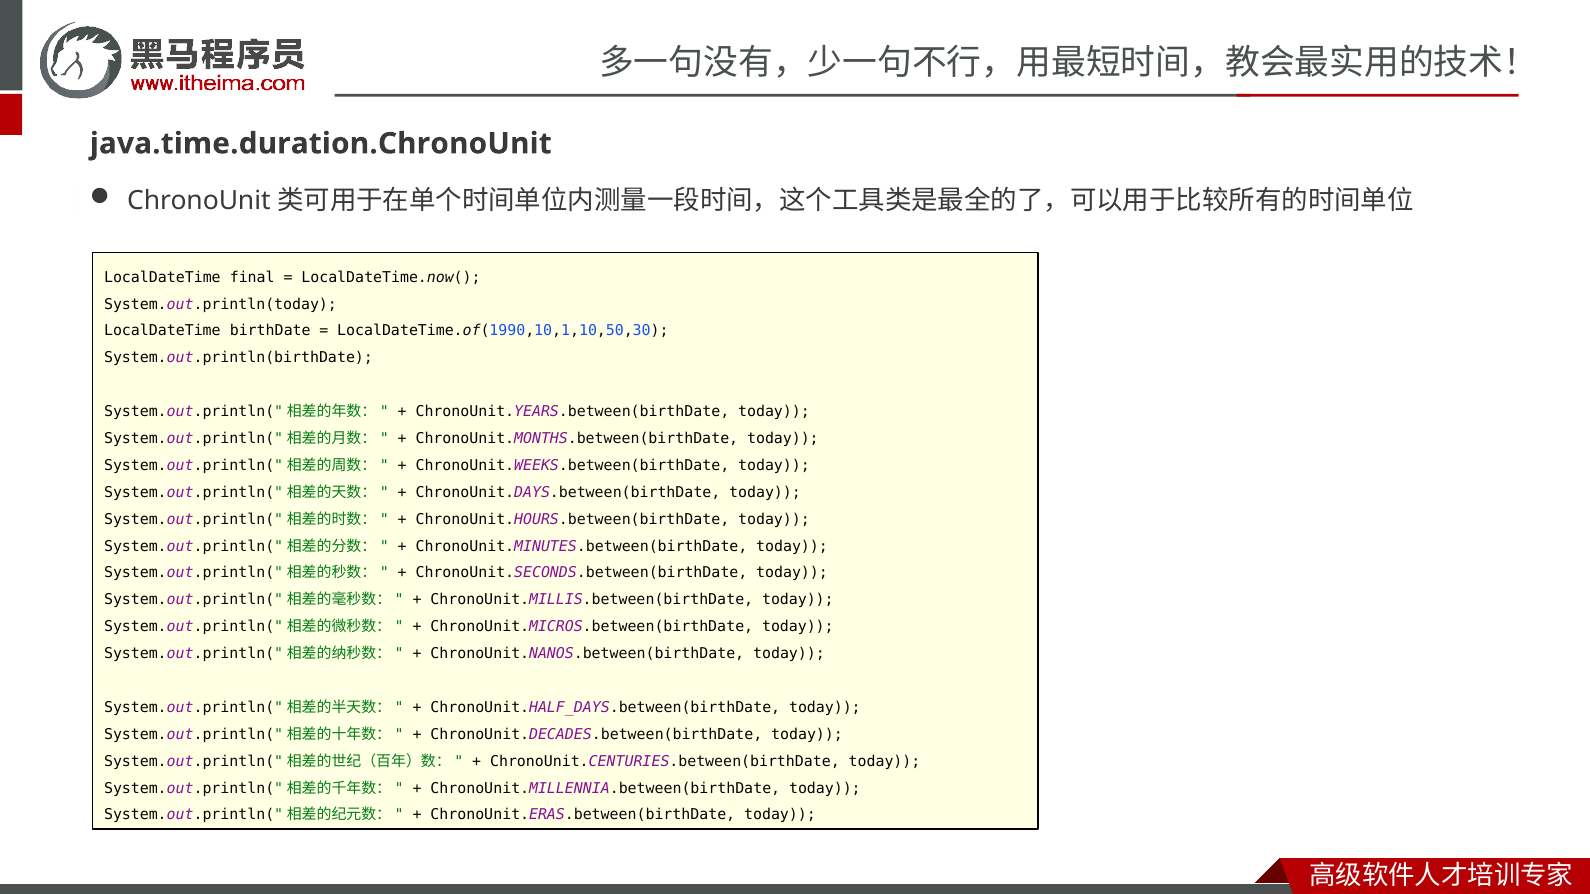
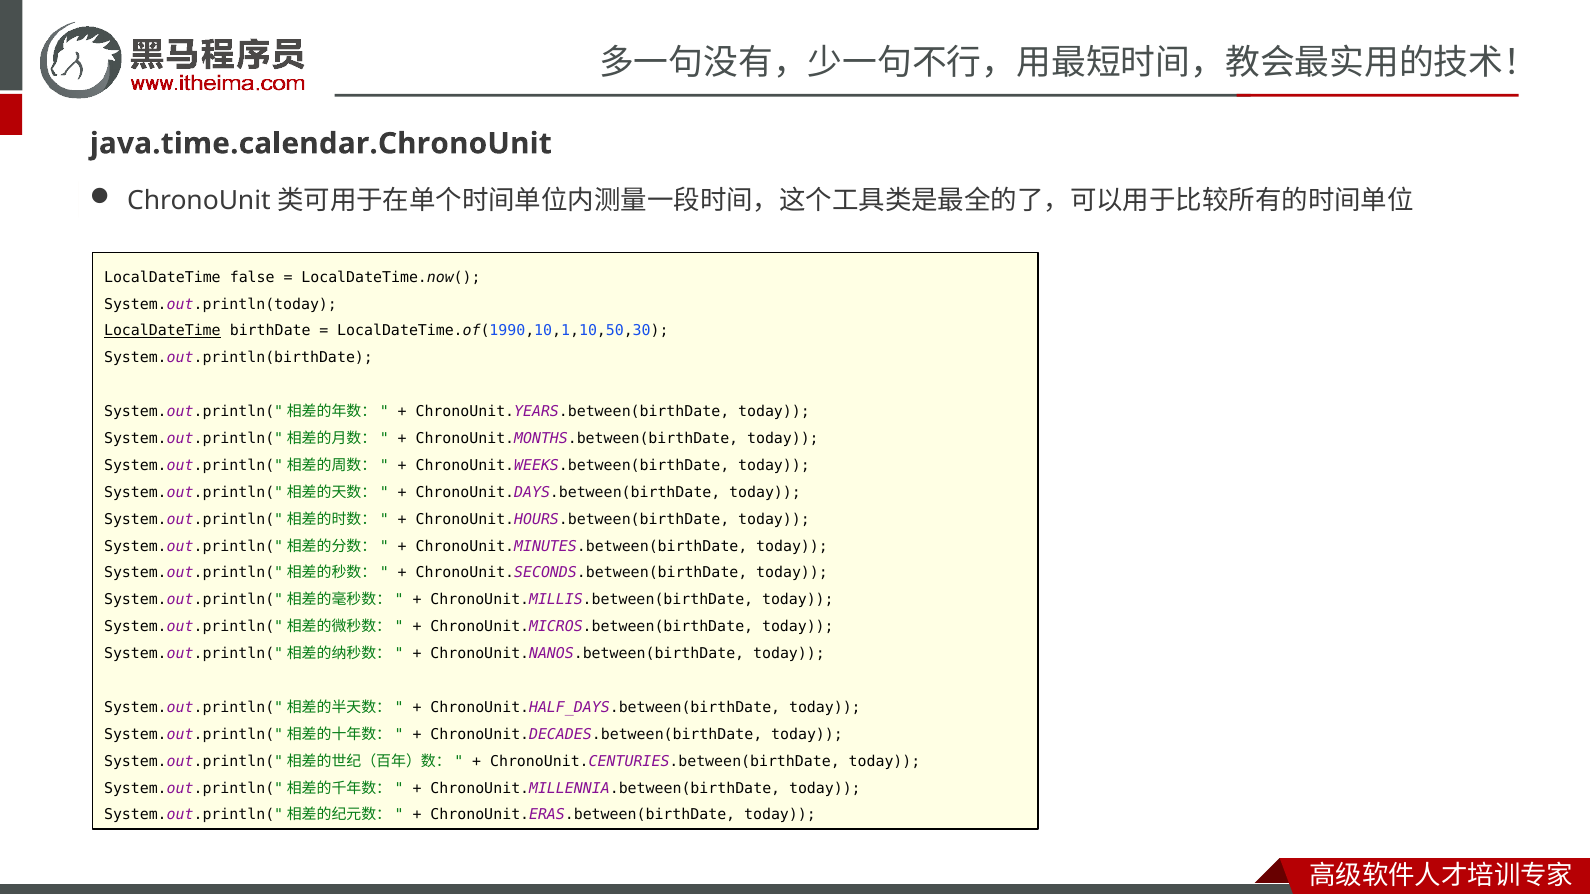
java.time.duration.ChronoUnit: java.time.duration.ChronoUnit -> java.time.calendar.ChronoUnit
final: final -> false
LocalDateTime at (162, 331) underline: none -> present
